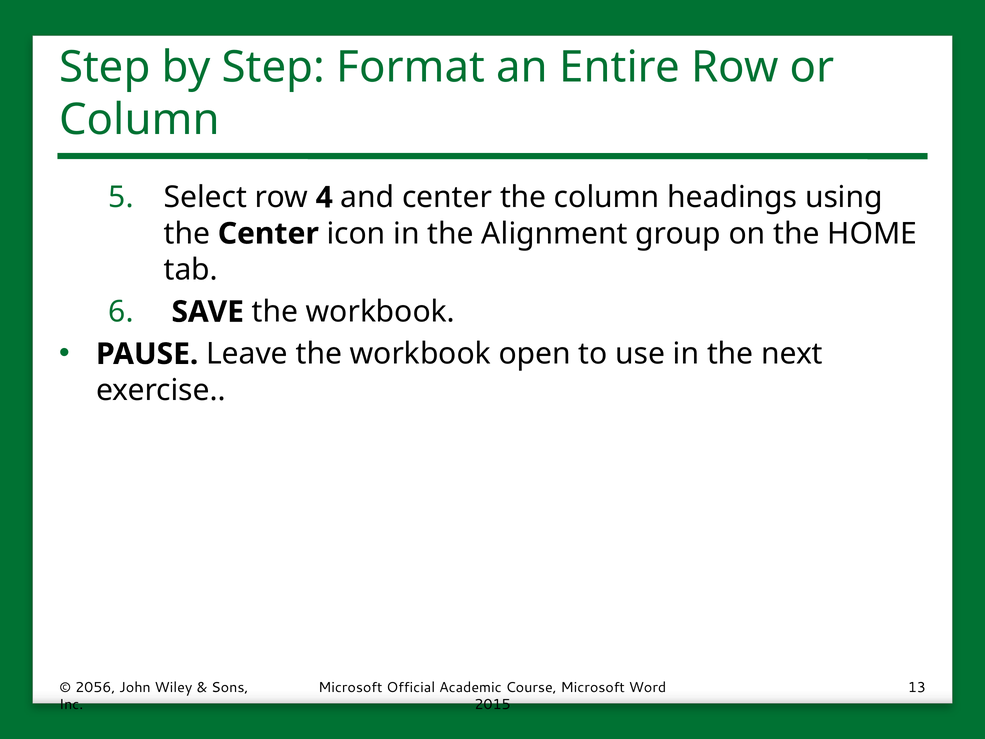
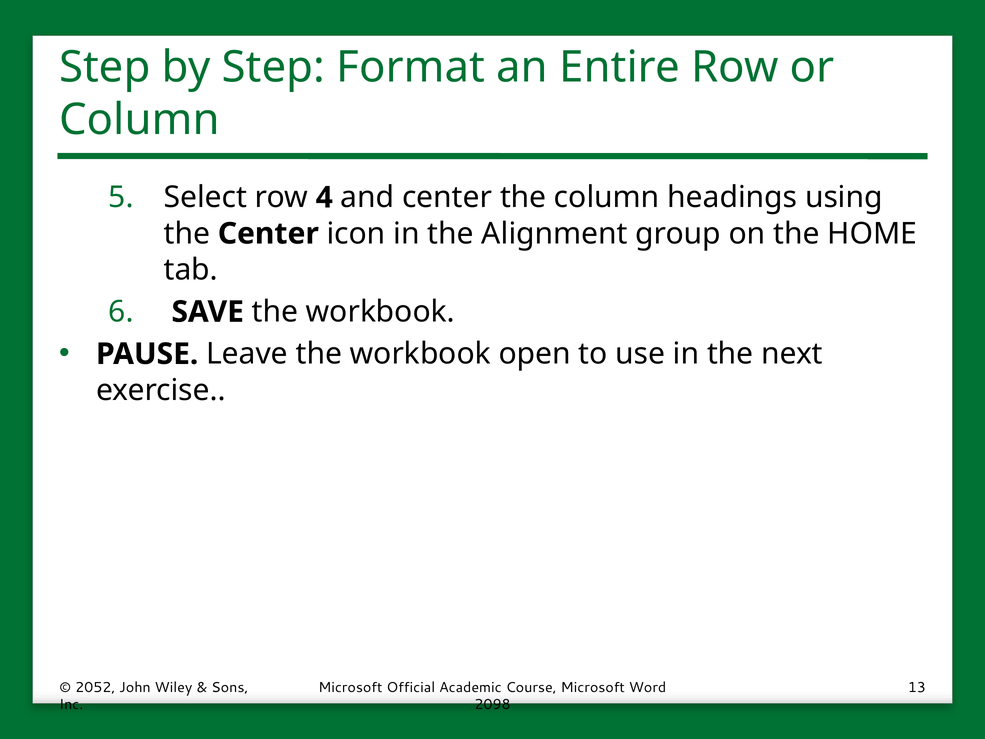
2056: 2056 -> 2052
2015: 2015 -> 2098
